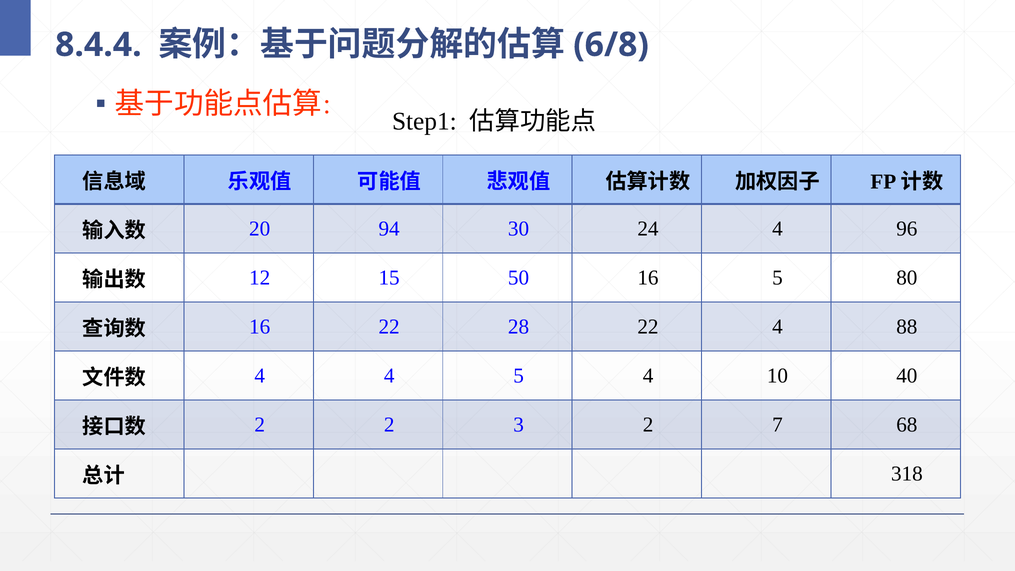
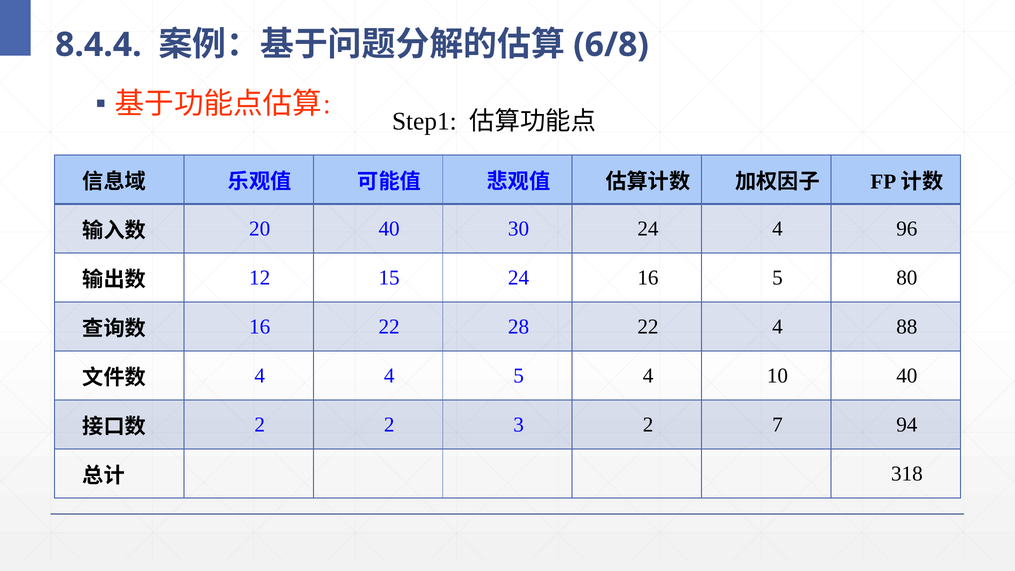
20 94: 94 -> 40
15 50: 50 -> 24
68: 68 -> 94
